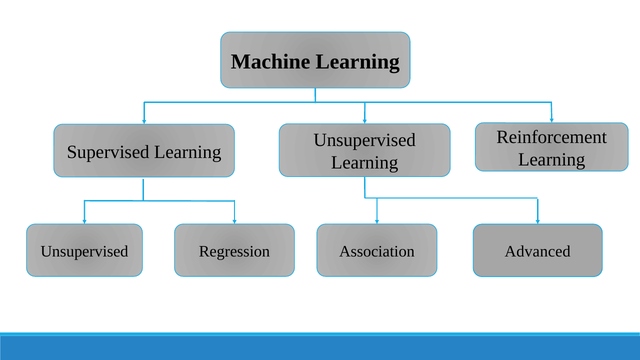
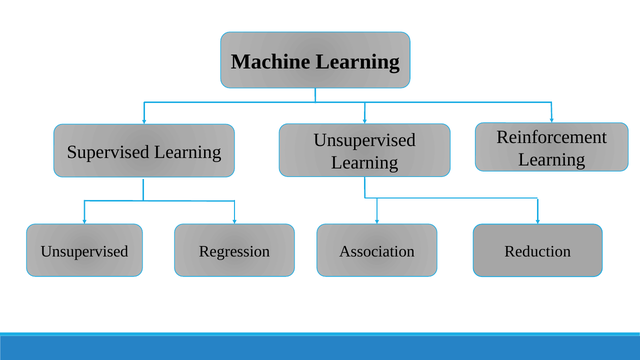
Advanced: Advanced -> Reduction
